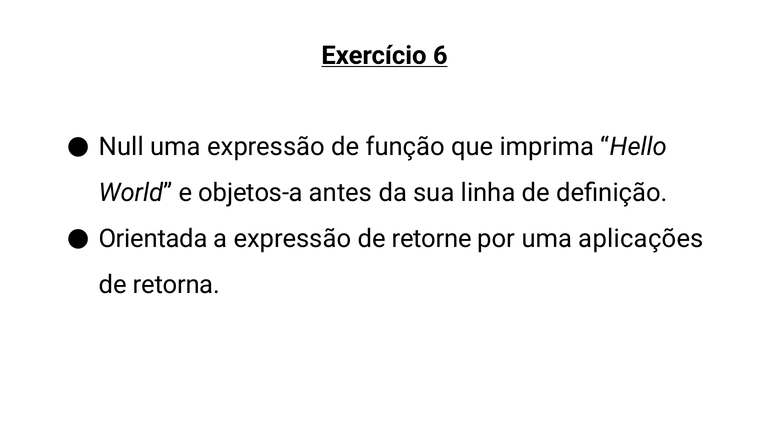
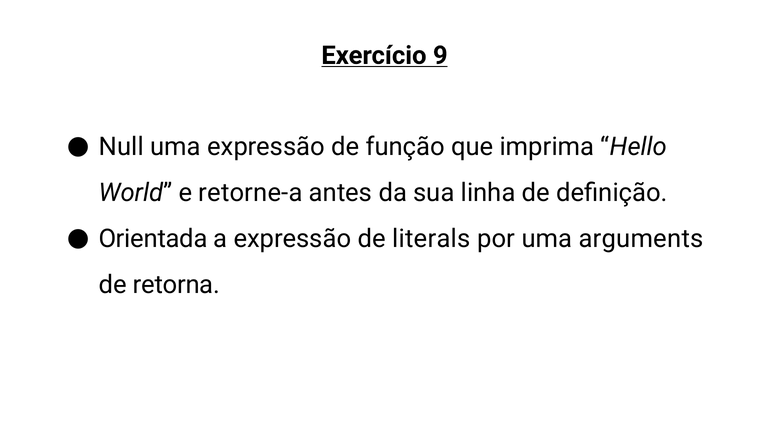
6: 6 -> 9
objetos-a: objetos-a -> retorne-a
retorne: retorne -> literals
aplicações: aplicações -> arguments
